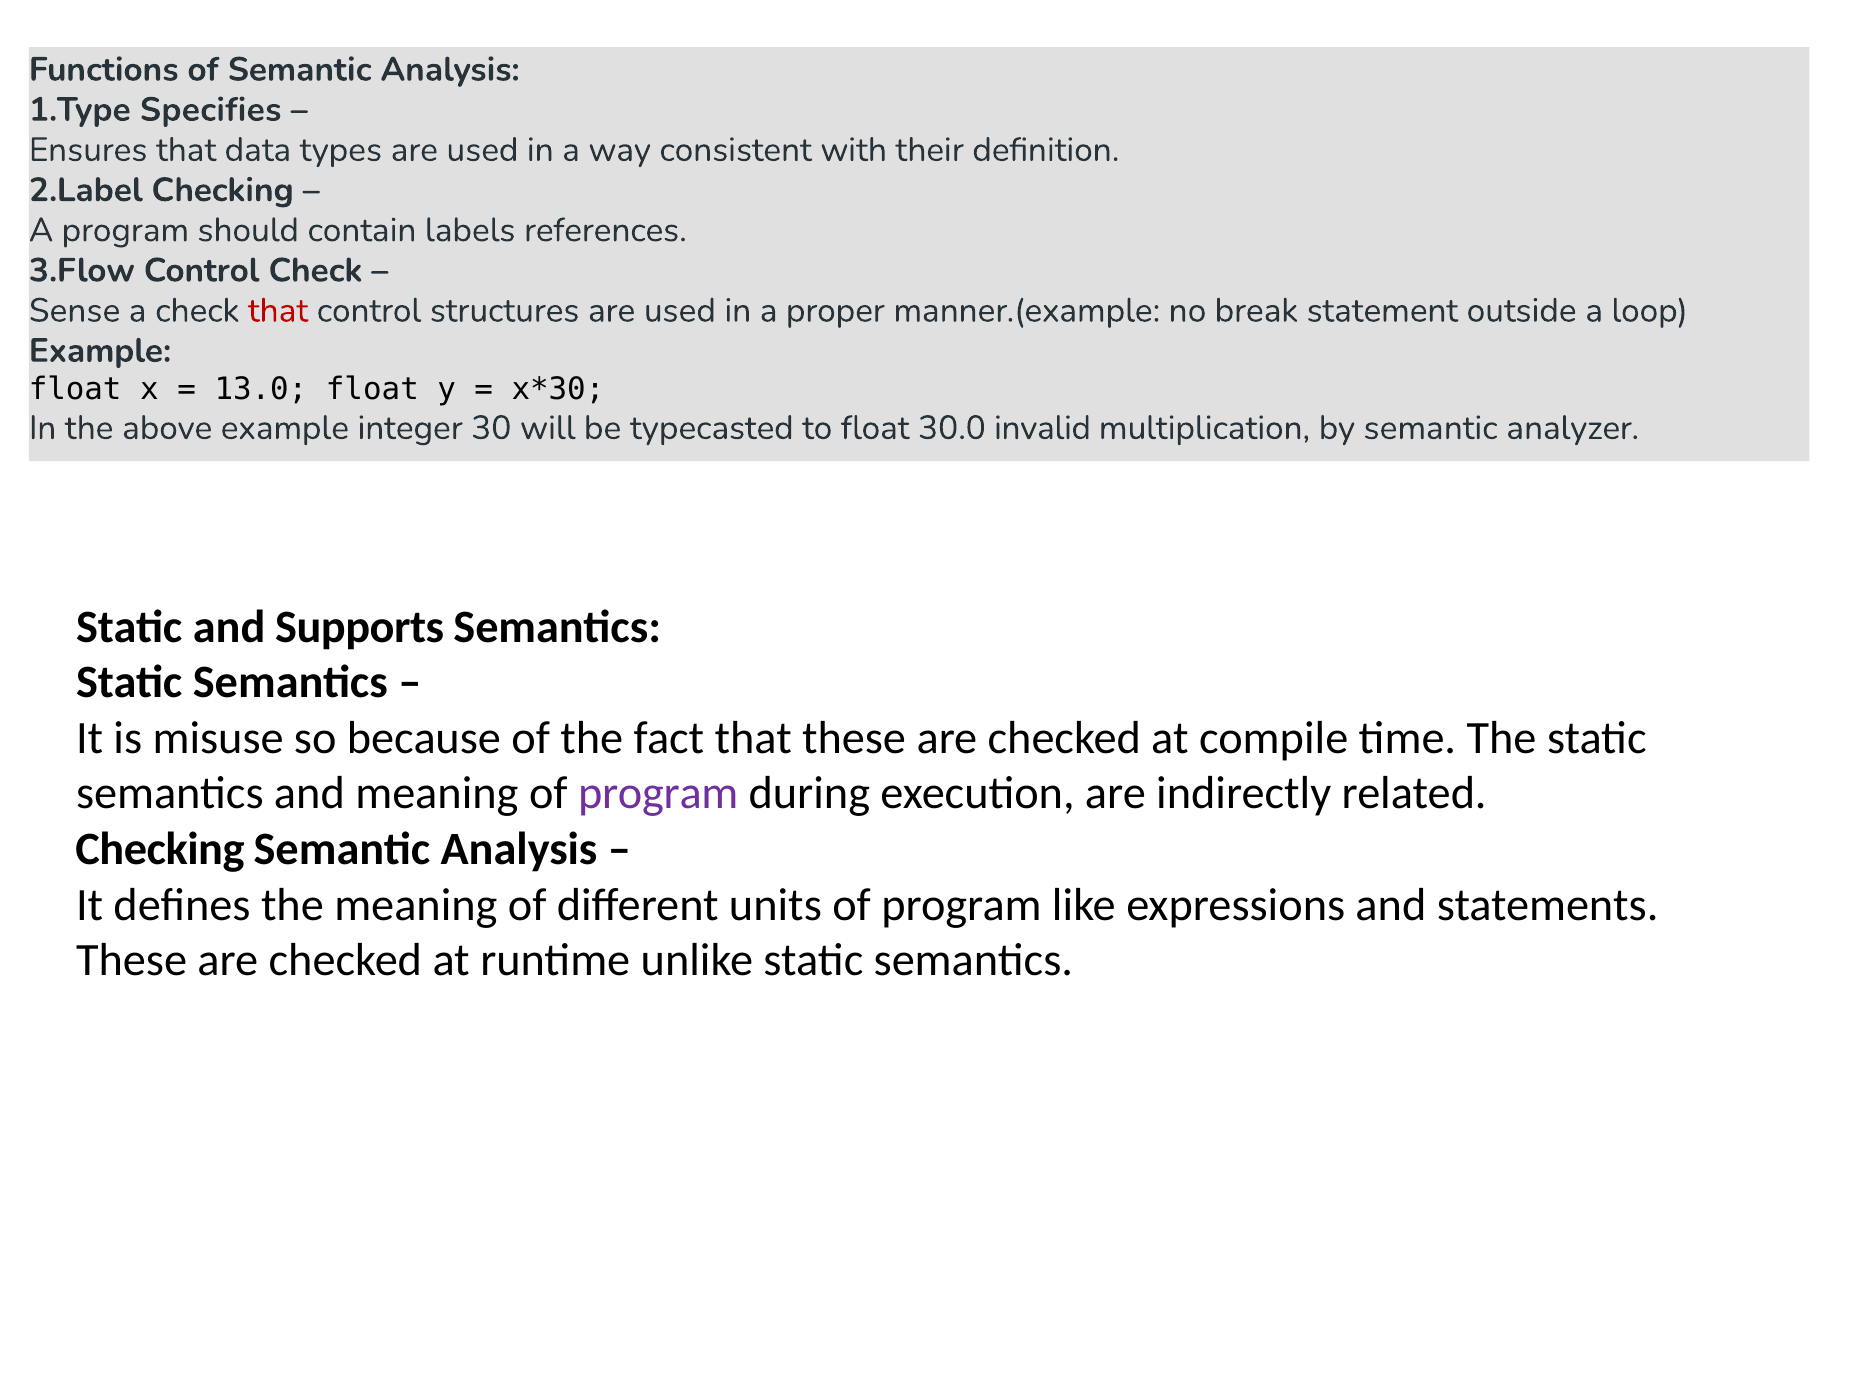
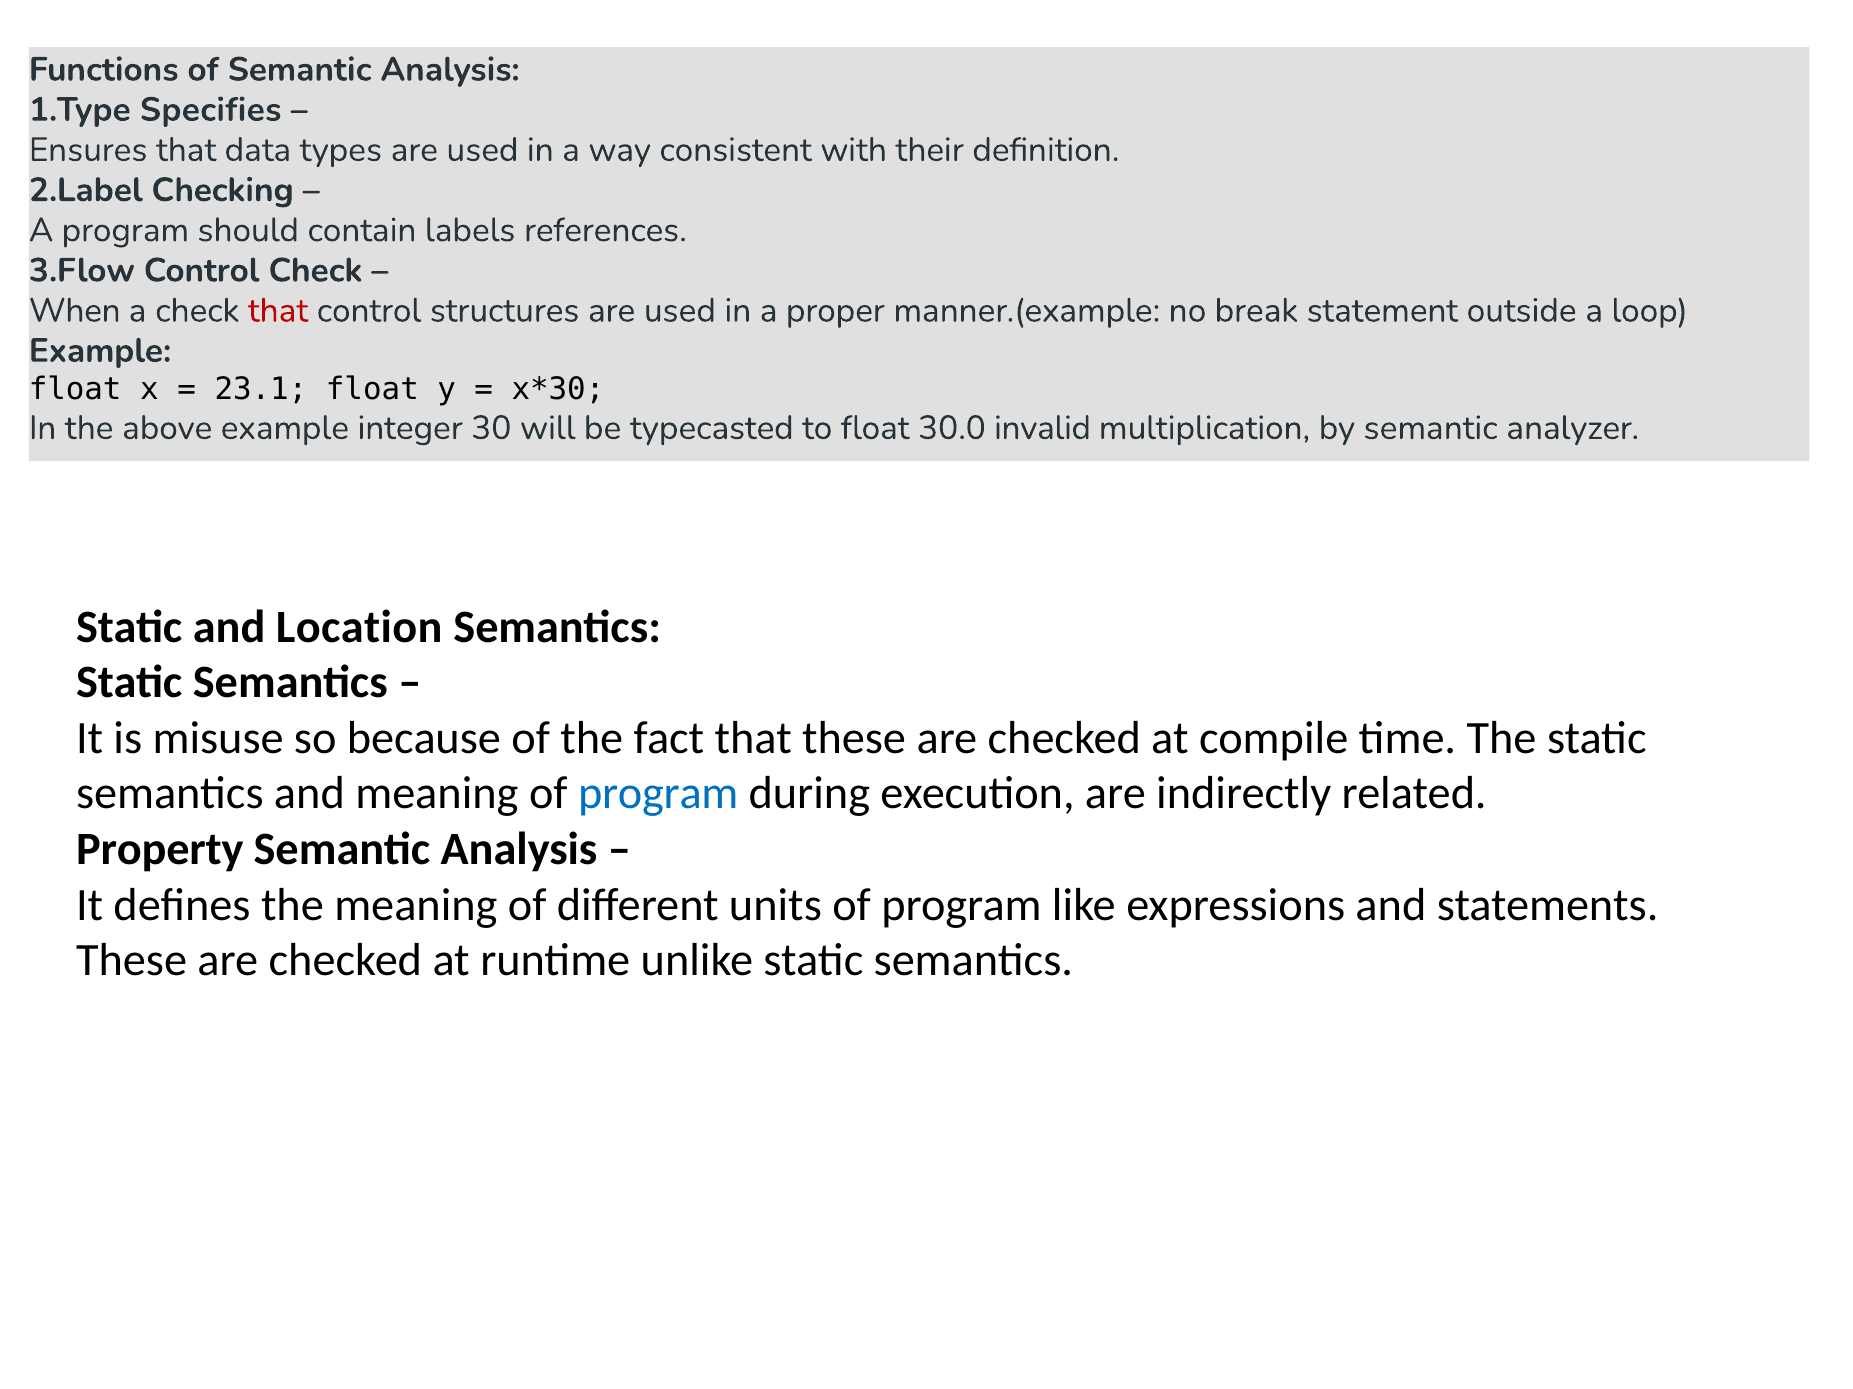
Sense: Sense -> When
13.0: 13.0 -> 23.1
Supports: Supports -> Location
program at (658, 794) colour: purple -> blue
Checking at (160, 850): Checking -> Property
